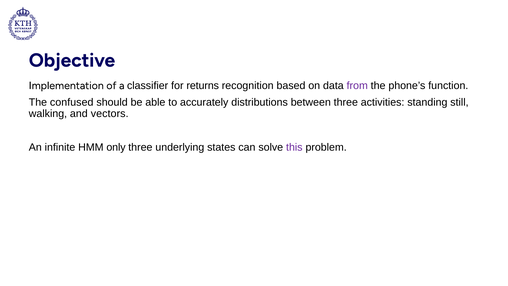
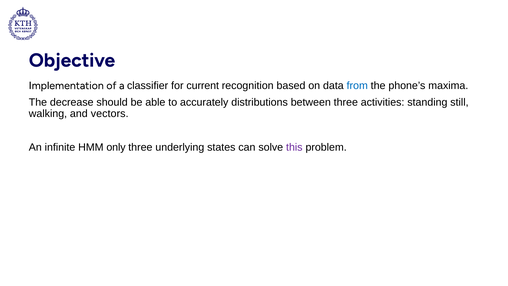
returns: returns -> current
from colour: purple -> blue
function: function -> maxima
confused: confused -> decrease
